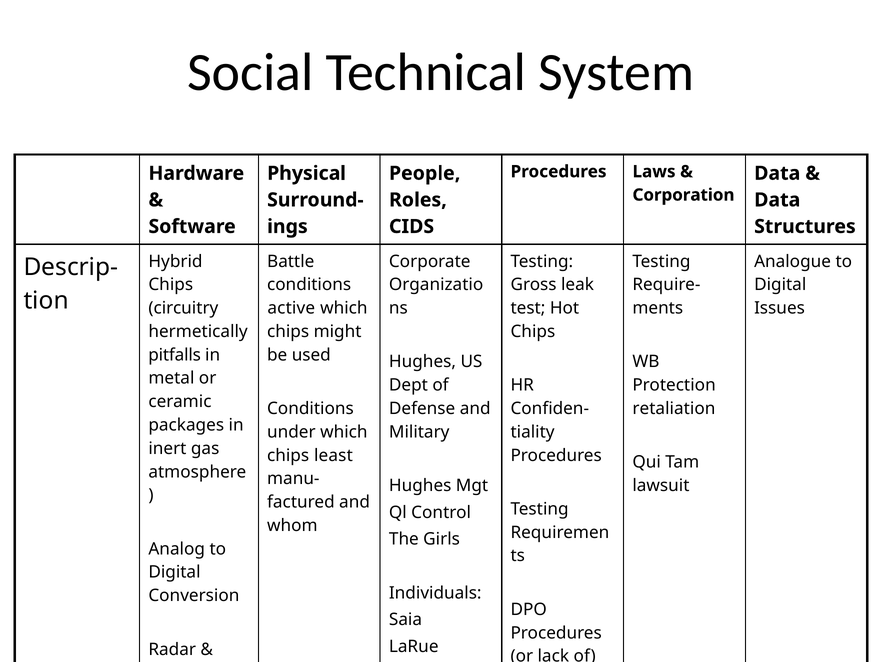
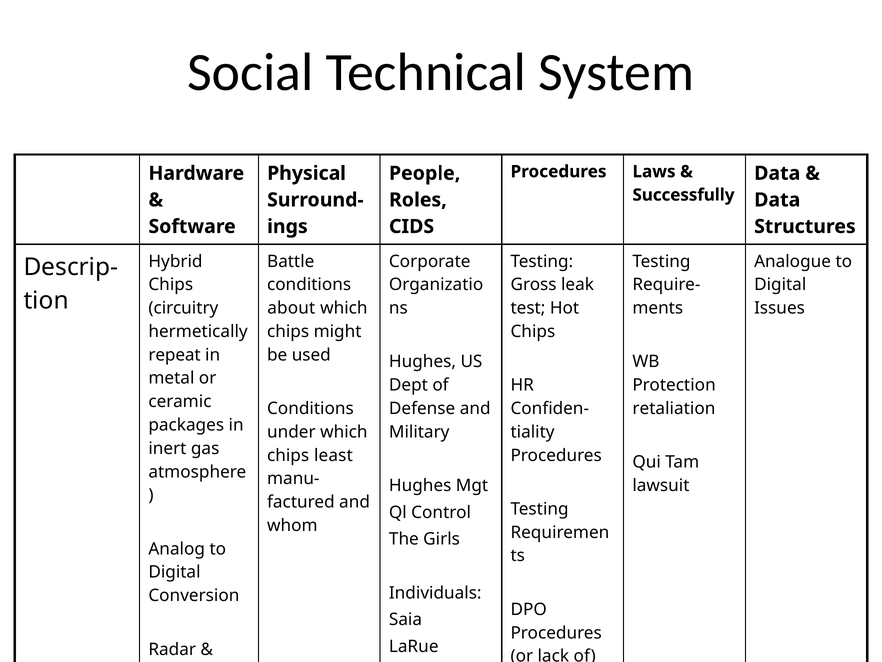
Corporation: Corporation -> Successfully
active: active -> about
pitfalls: pitfalls -> repeat
